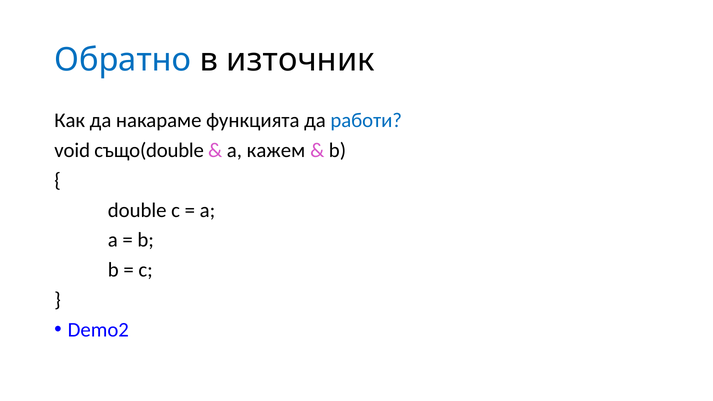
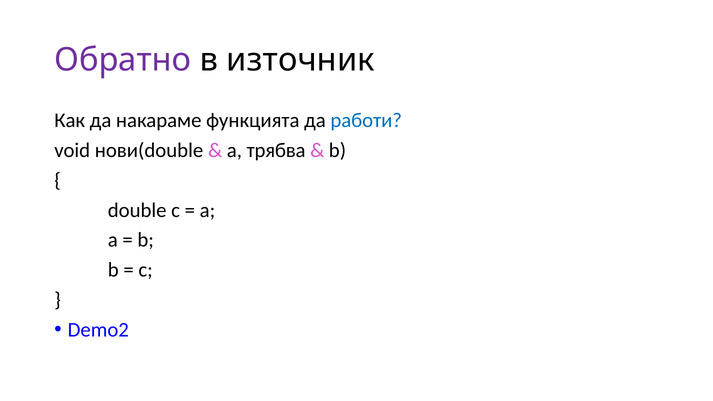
Обратно colour: blue -> purple
също(double: също(double -> нови(double
кажем: кажем -> трябва
